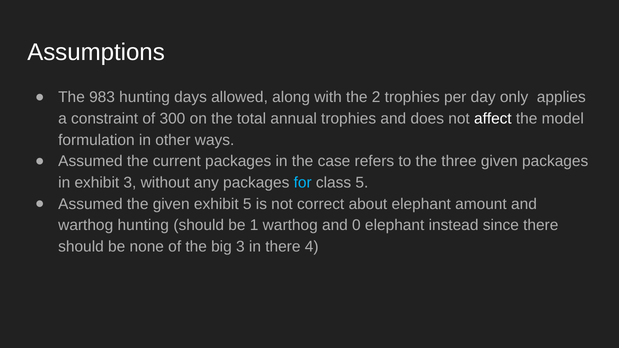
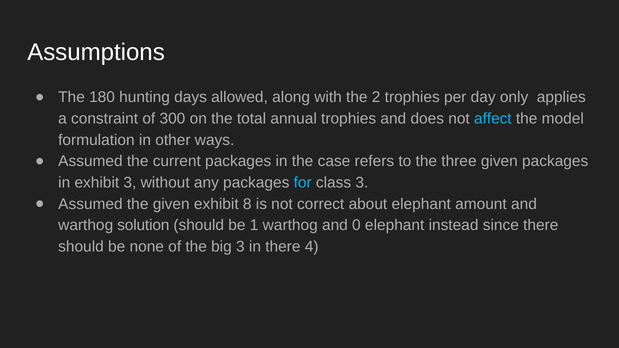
983: 983 -> 180
affect colour: white -> light blue
class 5: 5 -> 3
exhibit 5: 5 -> 8
warthog hunting: hunting -> solution
